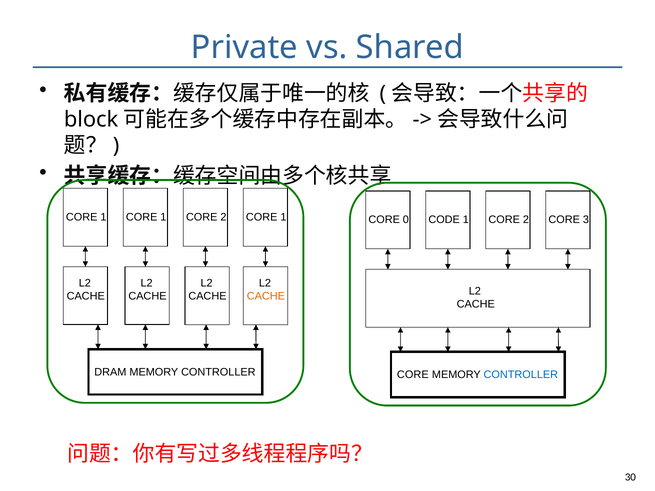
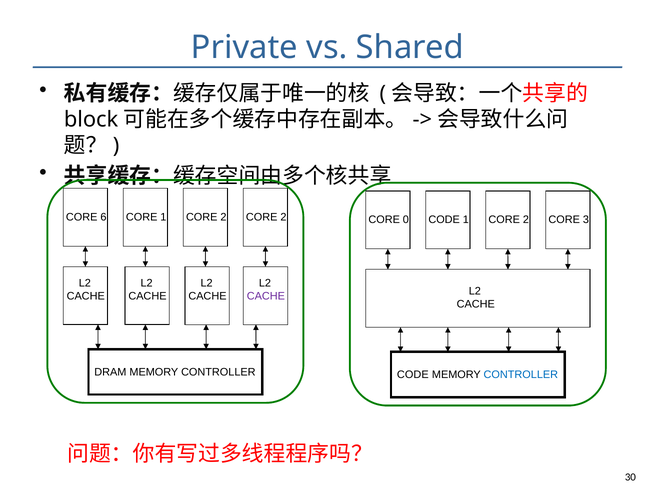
1 at (103, 217): 1 -> 6
2 CORE 1: 1 -> 2
CACHE at (266, 296) colour: orange -> purple
CORE at (413, 375): CORE -> CODE
